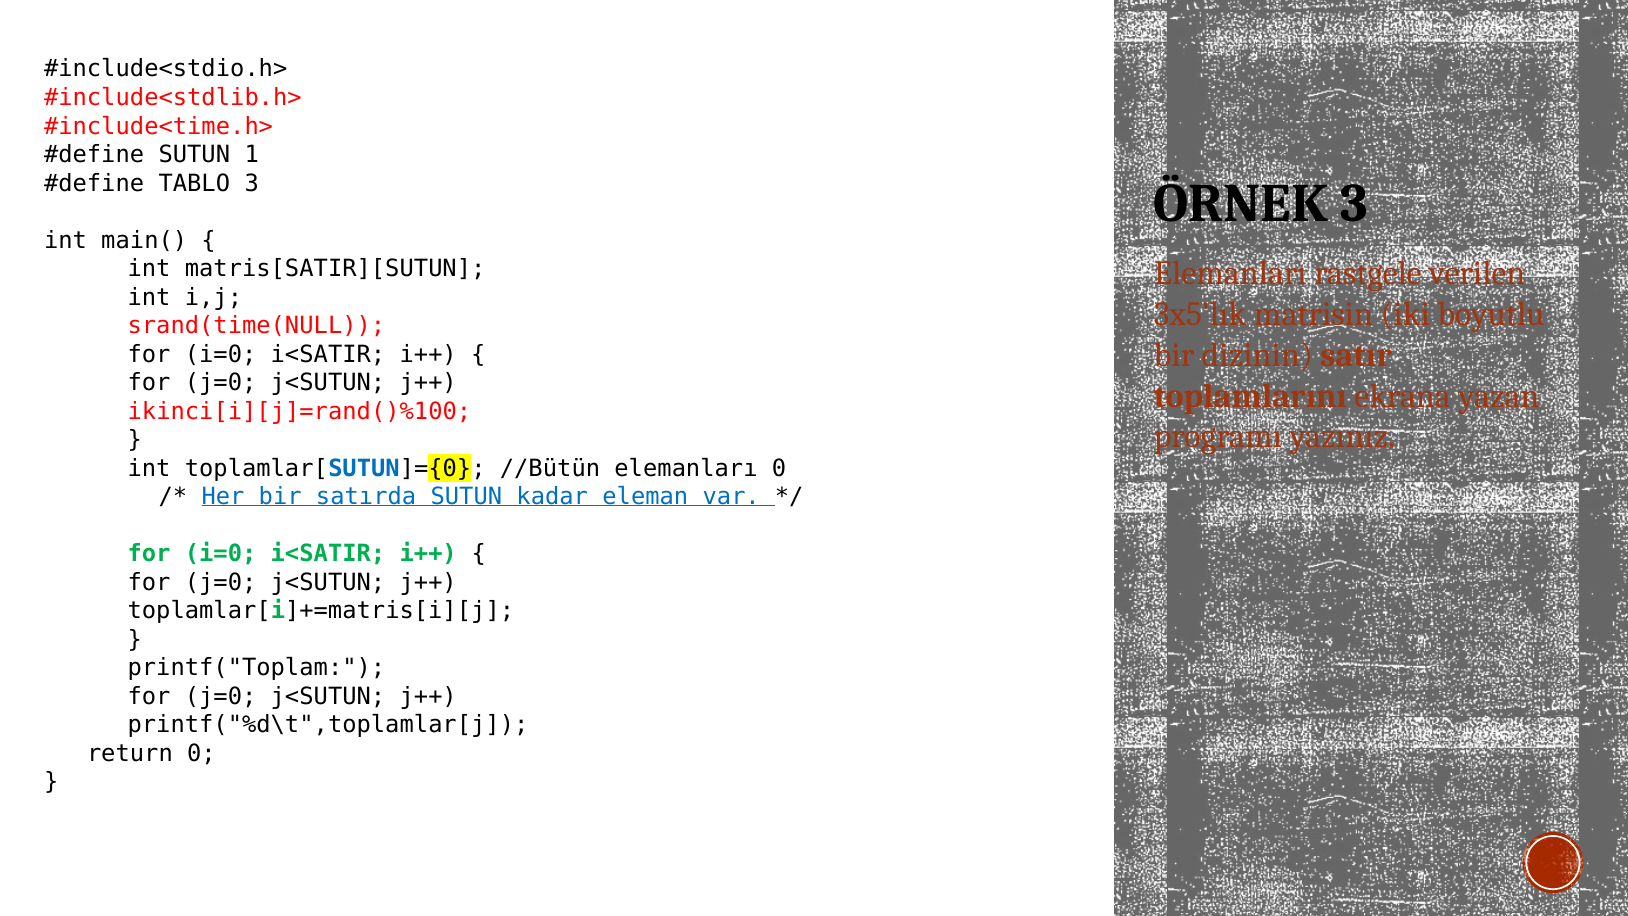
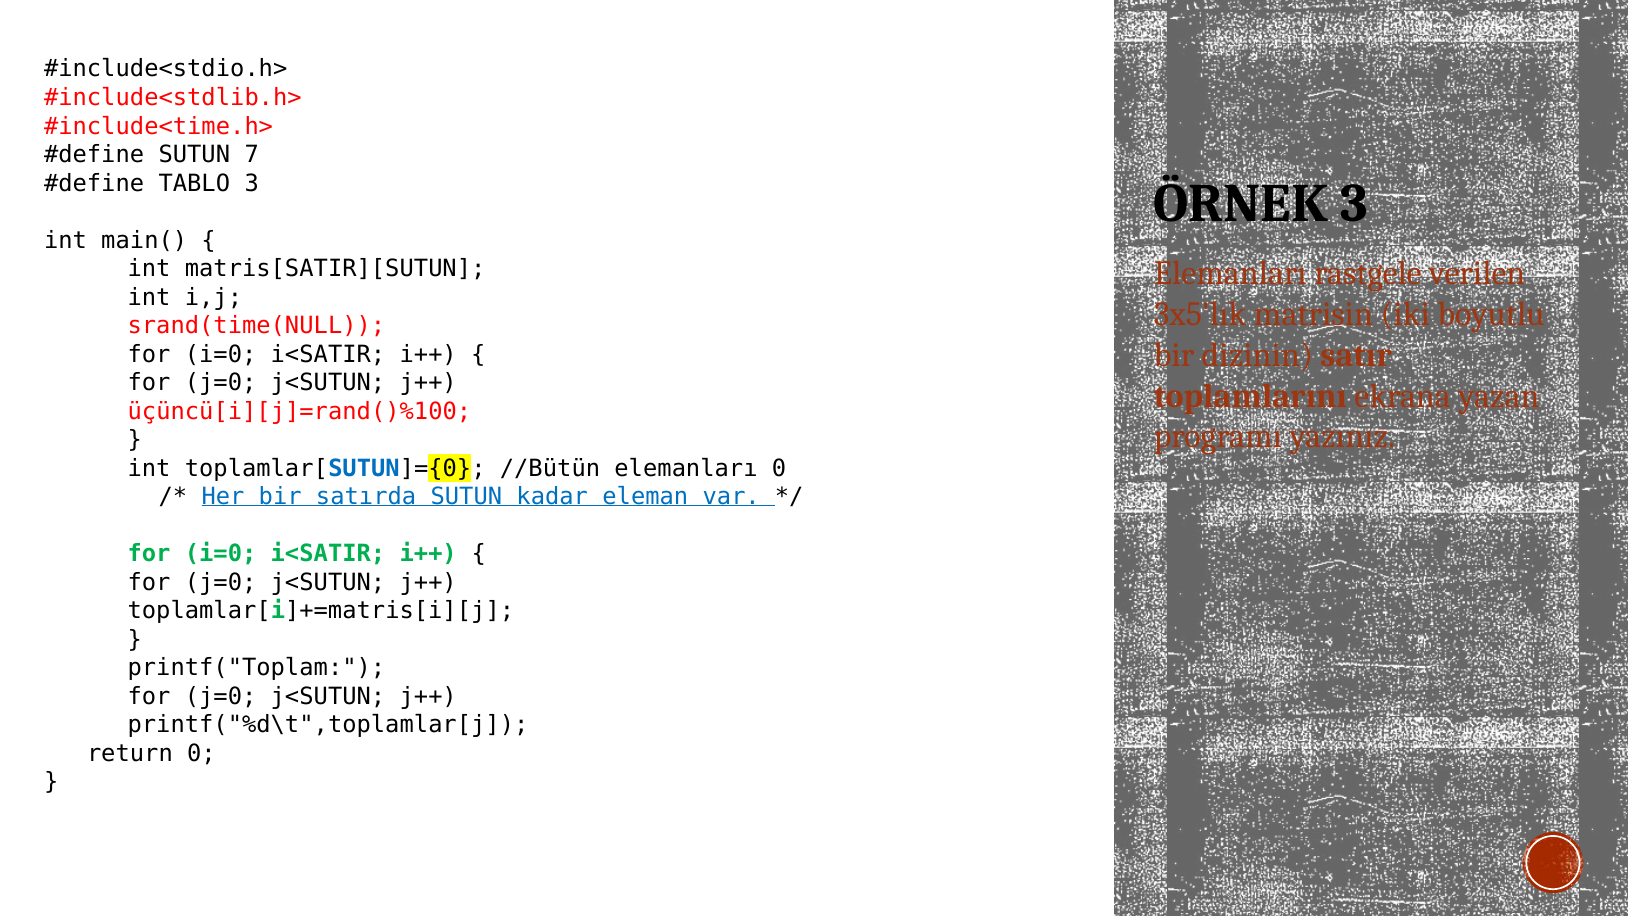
1: 1 -> 7
ikinci[i][j]=rand()%100: ikinci[i][j]=rand()%100 -> üçüncü[i][j]=rand()%100
